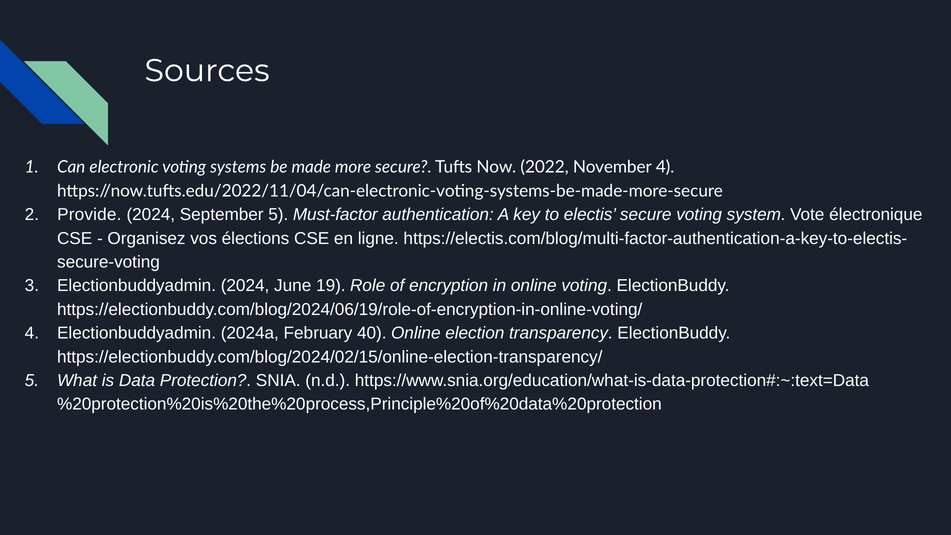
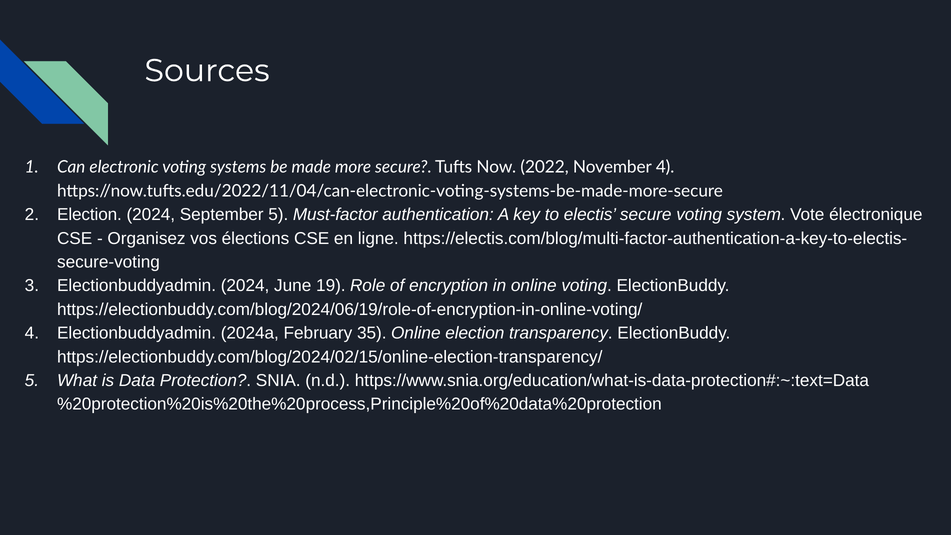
Provide at (89, 215): Provide -> Election
40: 40 -> 35
